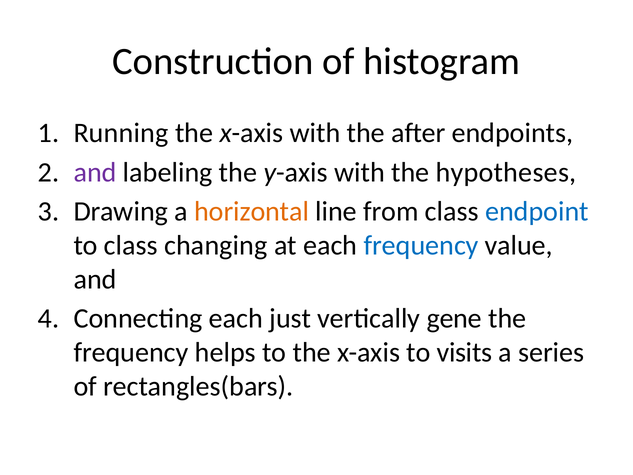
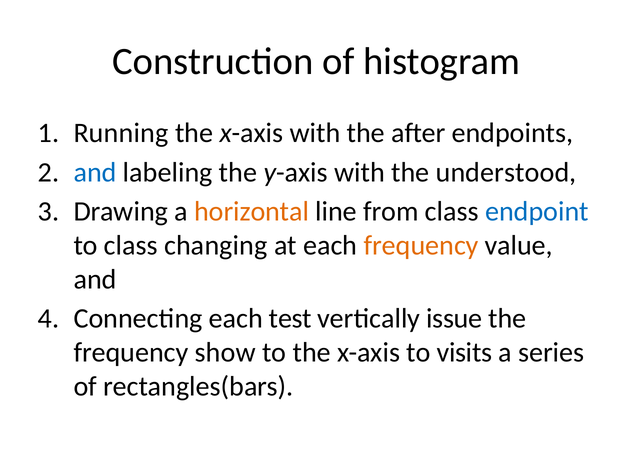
and at (95, 172) colour: purple -> blue
hypotheses: hypotheses -> understood
frequency at (421, 245) colour: blue -> orange
just: just -> test
gene: gene -> issue
helps: helps -> show
